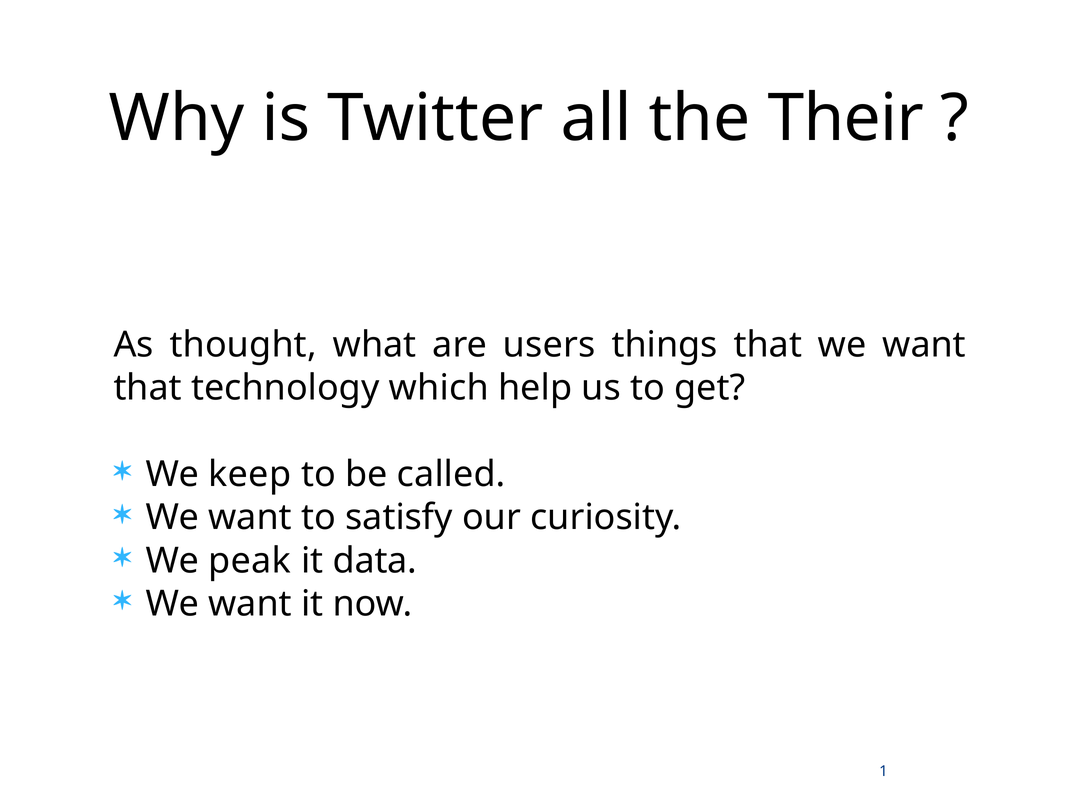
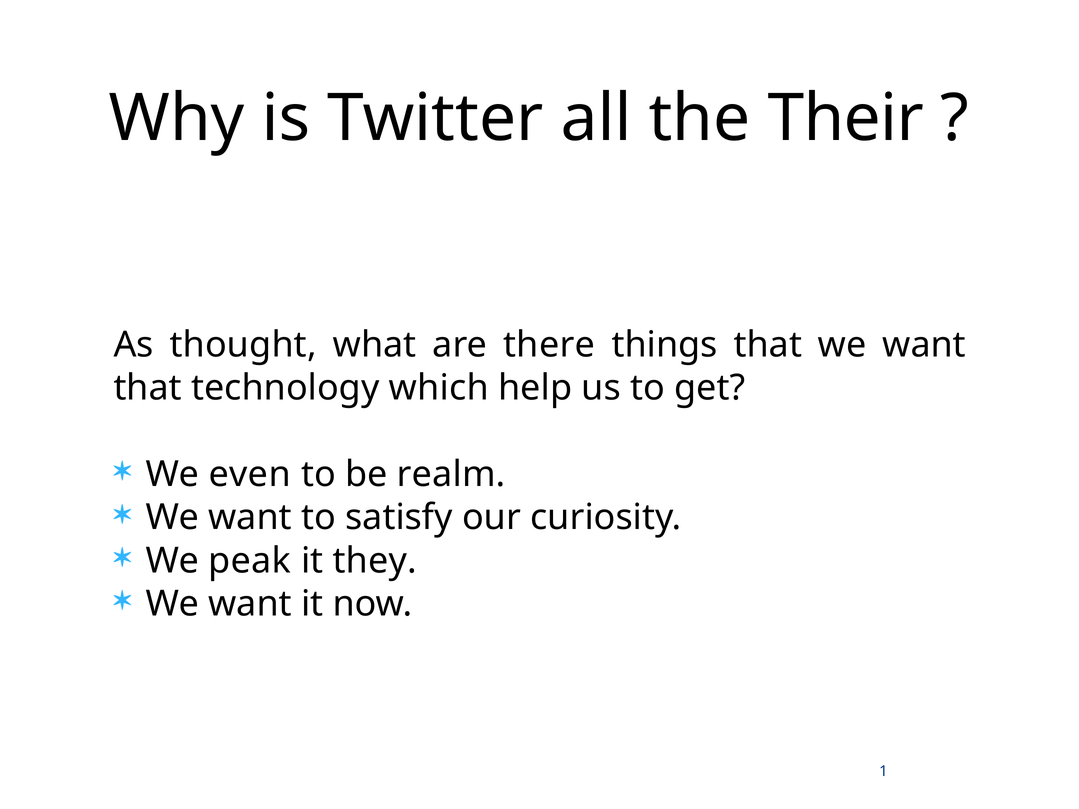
users: users -> there
keep: keep -> even
called: called -> realm
data: data -> they
